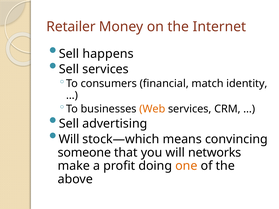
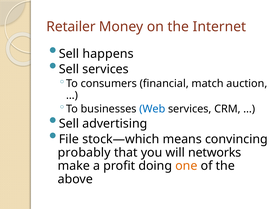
identity: identity -> auction
Web colour: orange -> blue
Will at (69, 139): Will -> File
someone: someone -> probably
